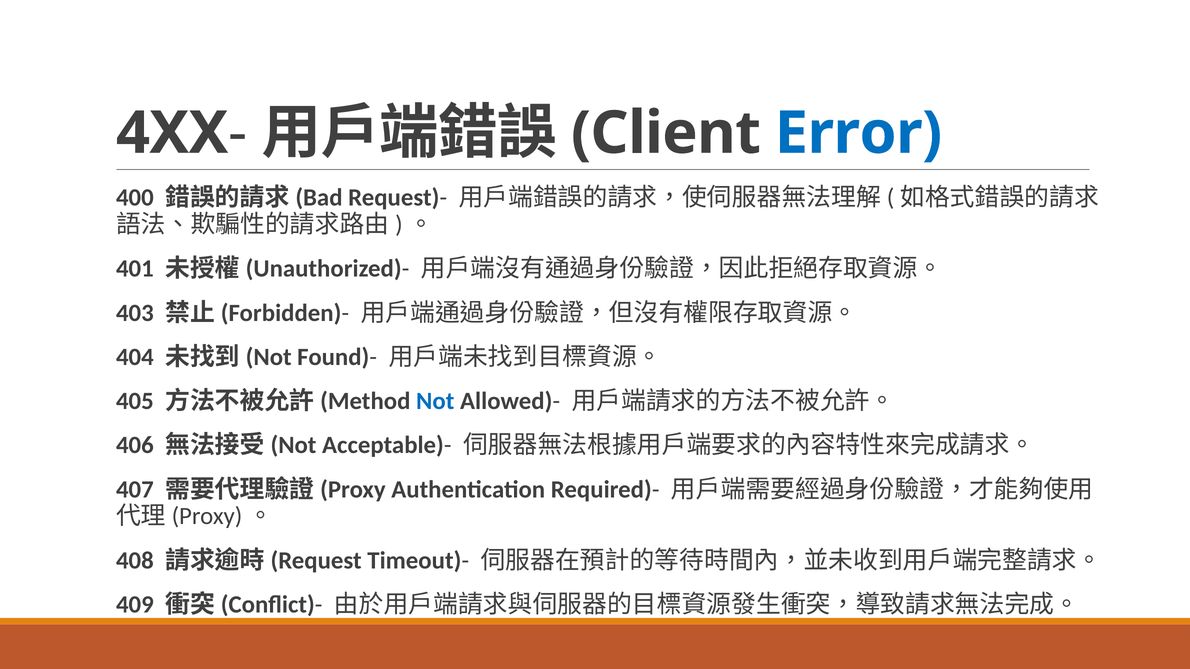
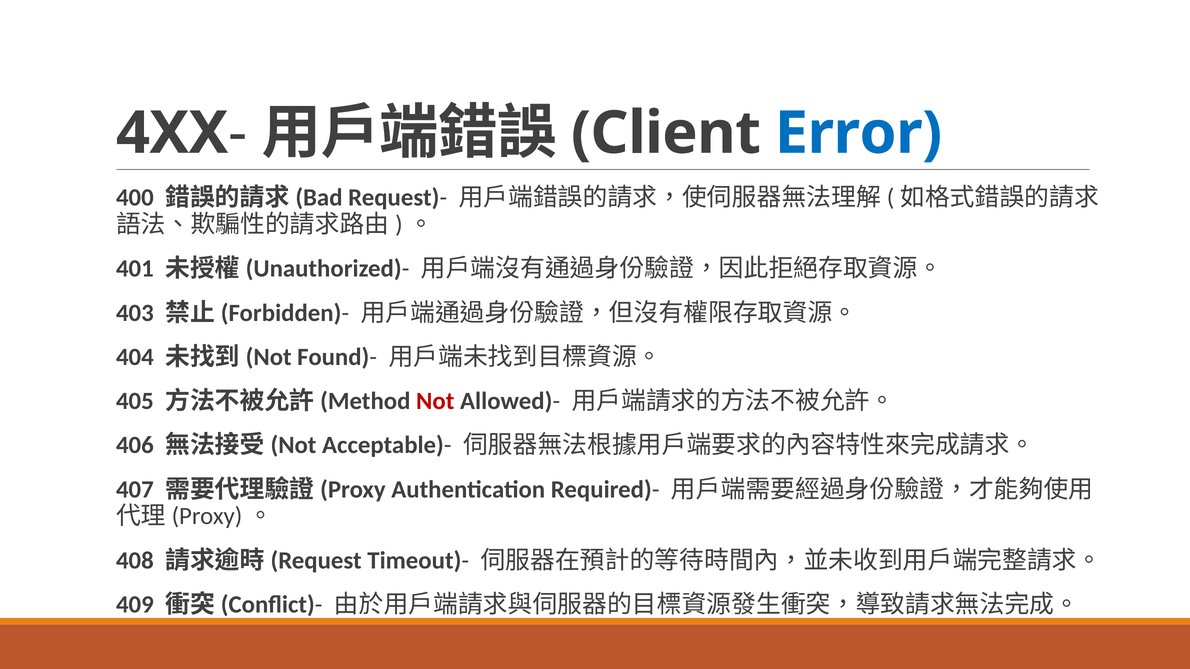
Not colour: blue -> red
